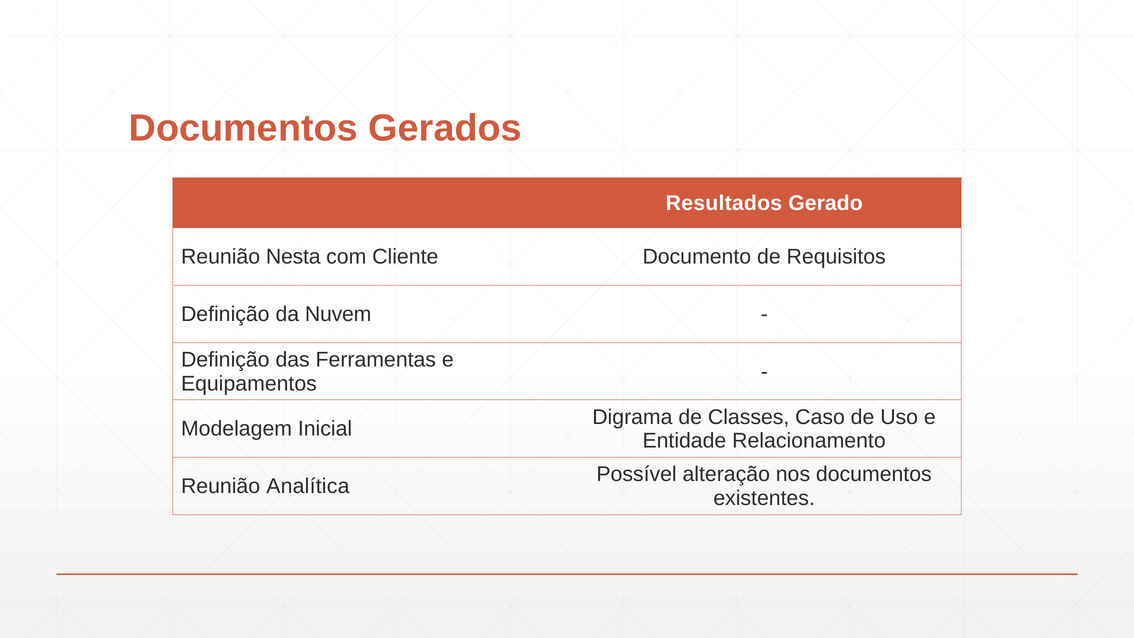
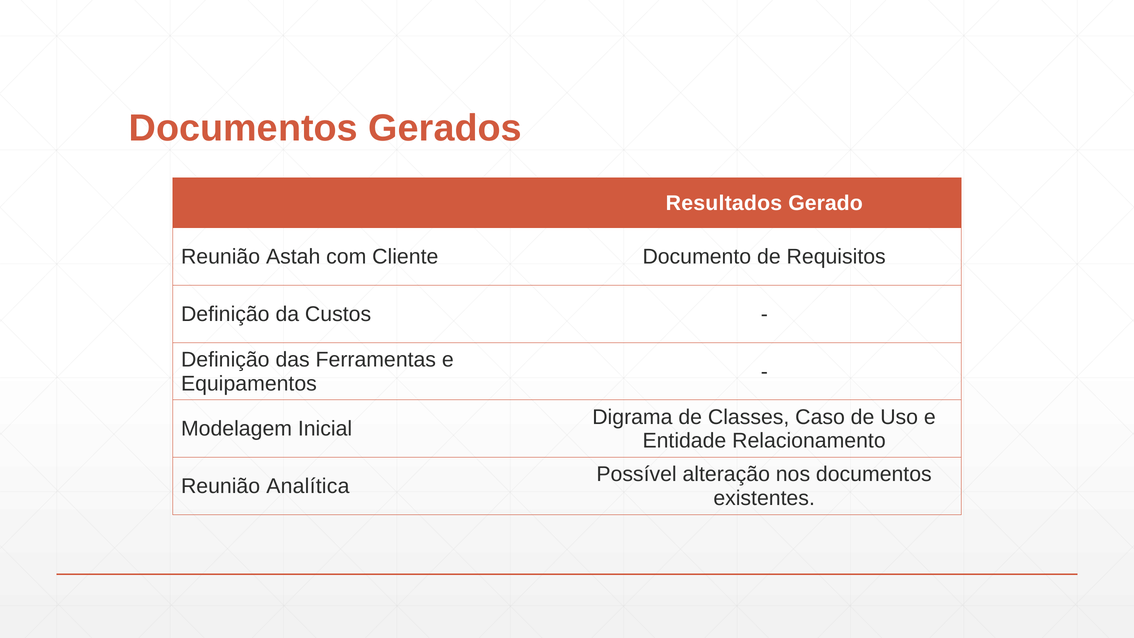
Nesta: Nesta -> Astah
Nuvem: Nuvem -> Custos
